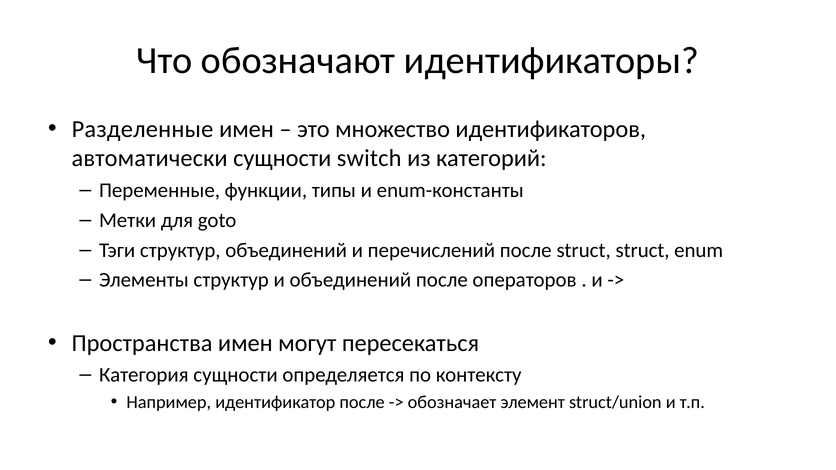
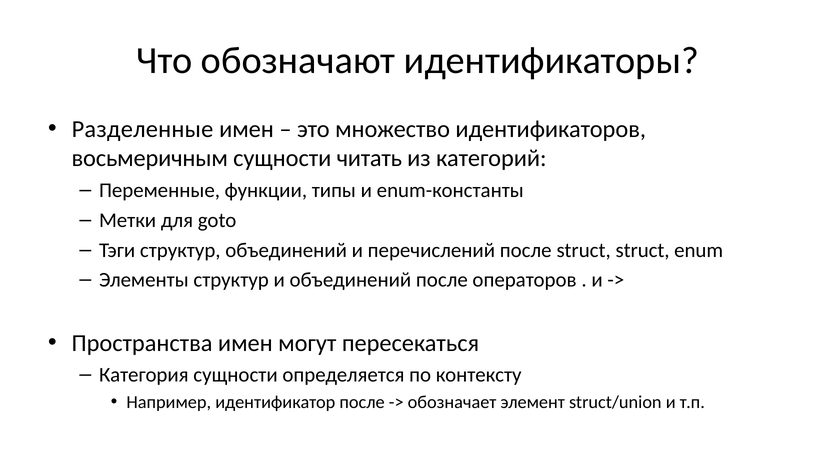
автоматически: автоматически -> восьмеричным
switch: switch -> читать
